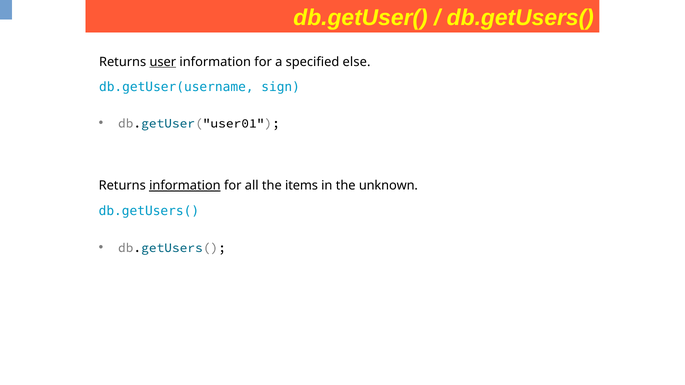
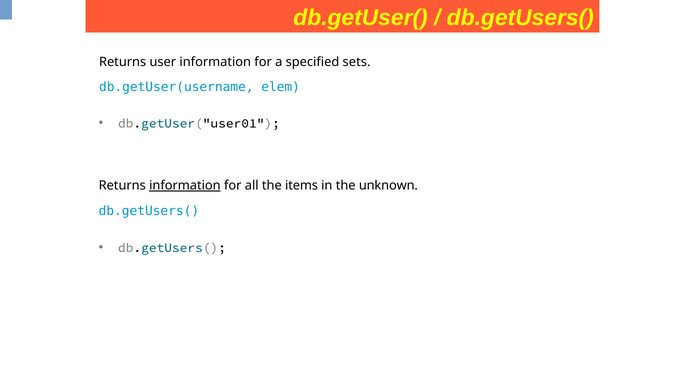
user underline: present -> none
else: else -> sets
sign: sign -> elem
